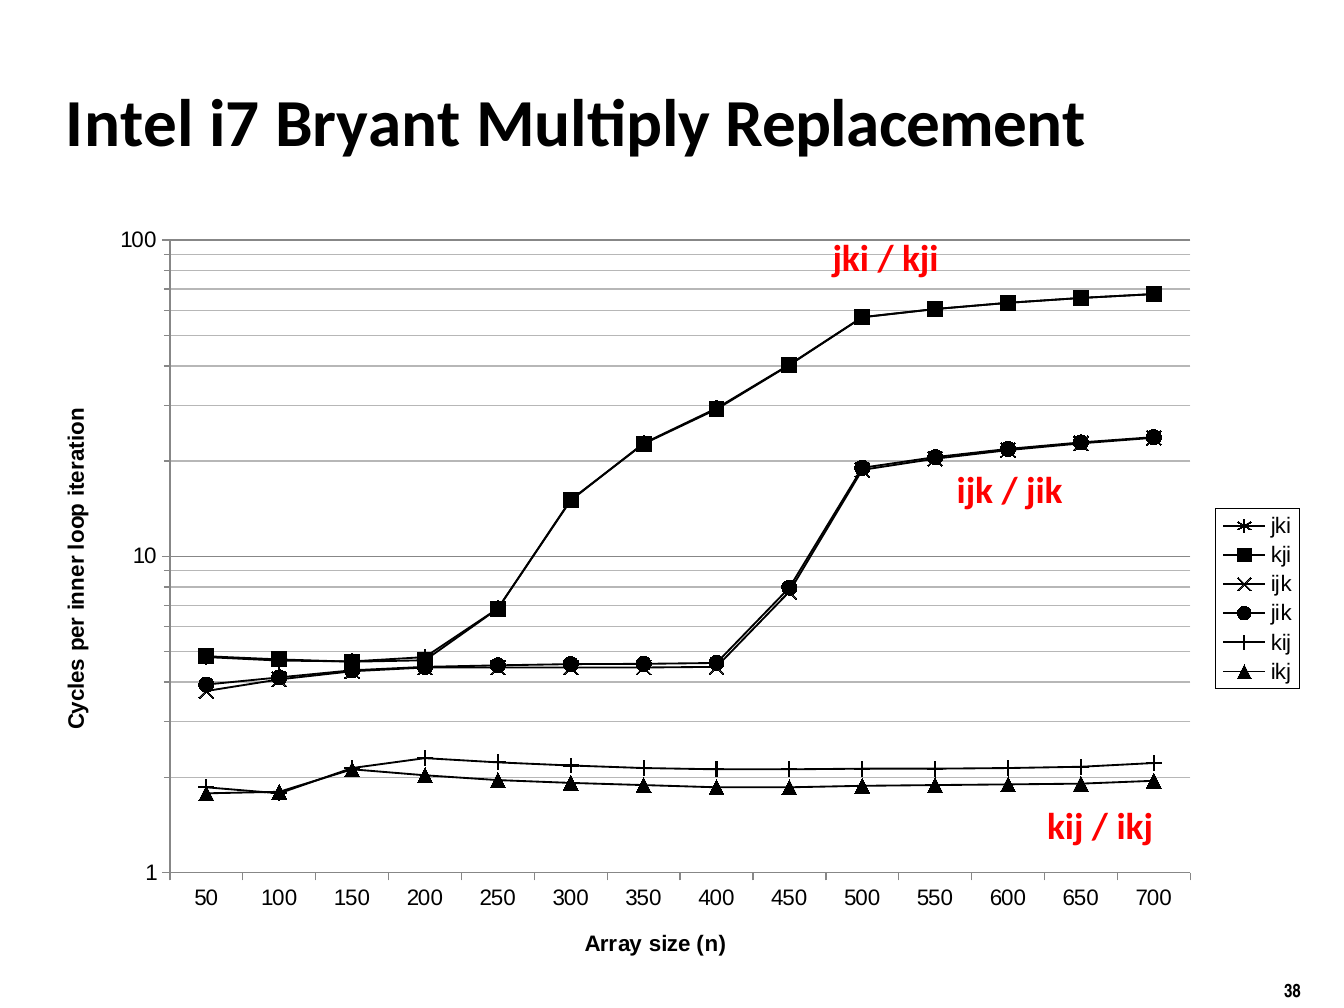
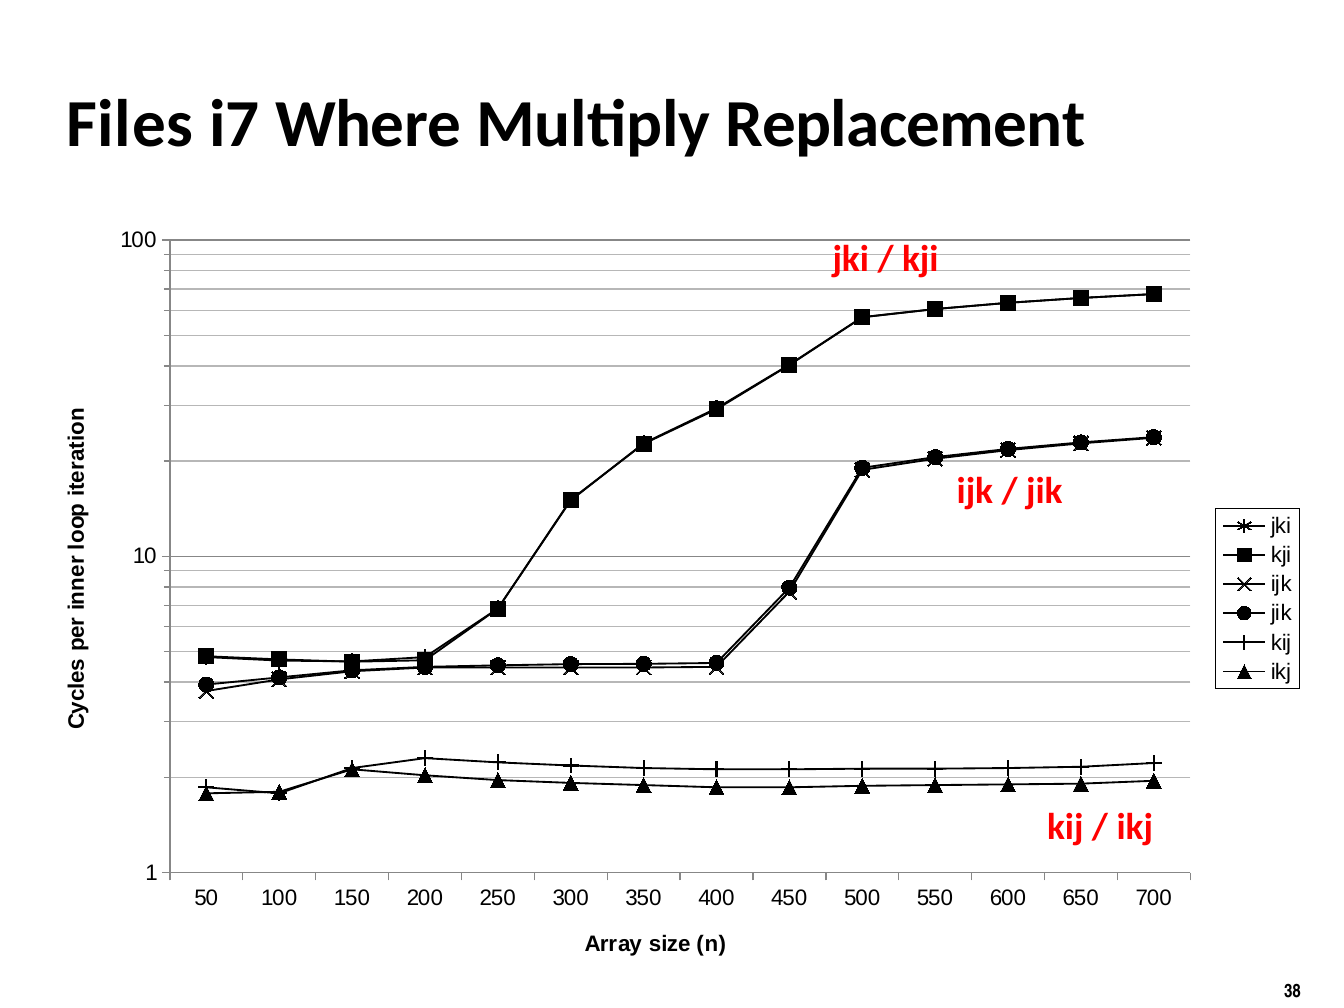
Intel: Intel -> Files
Bryant: Bryant -> Where
